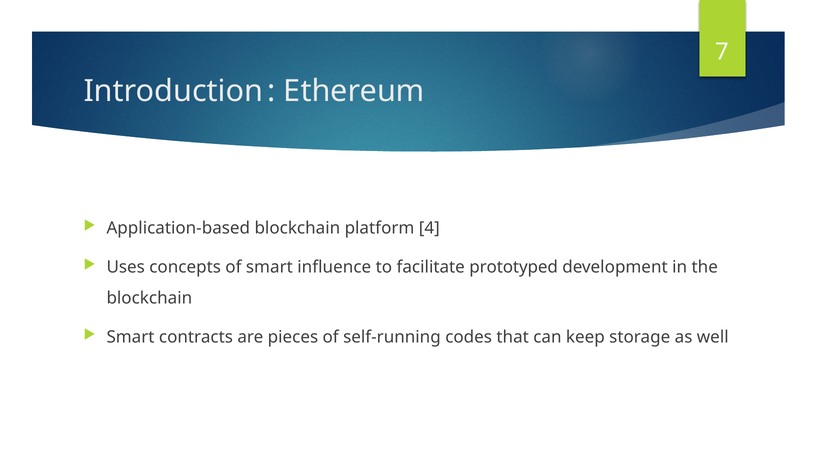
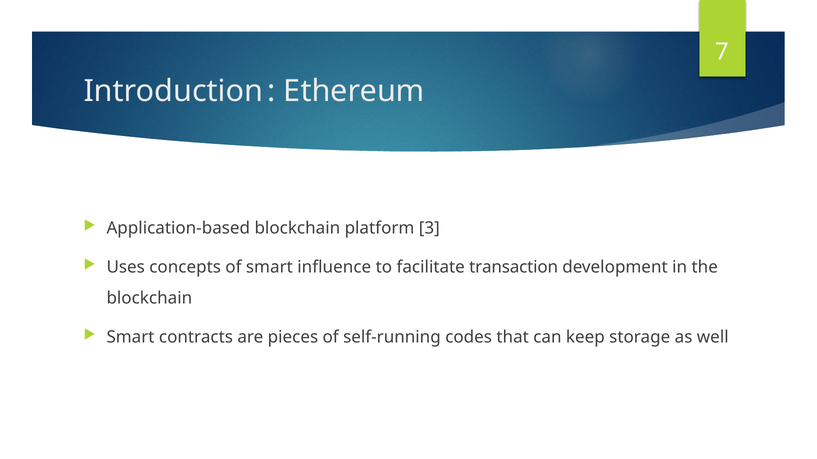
4: 4 -> 3
prototyped: prototyped -> transaction
